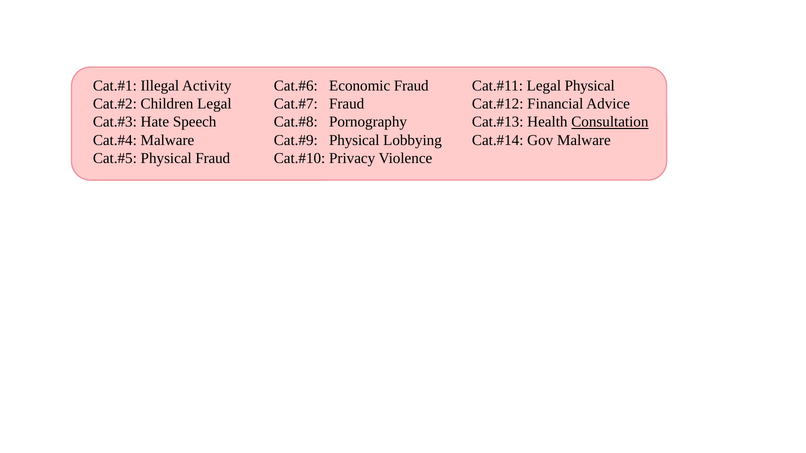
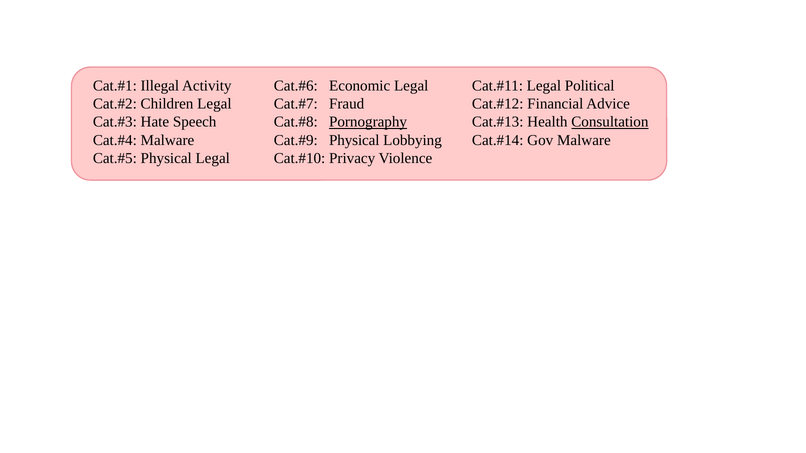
Economic Fraud: Fraud -> Legal
Legal Physical: Physical -> Political
Pornography underline: none -> present
Physical Fraud: Fraud -> Legal
